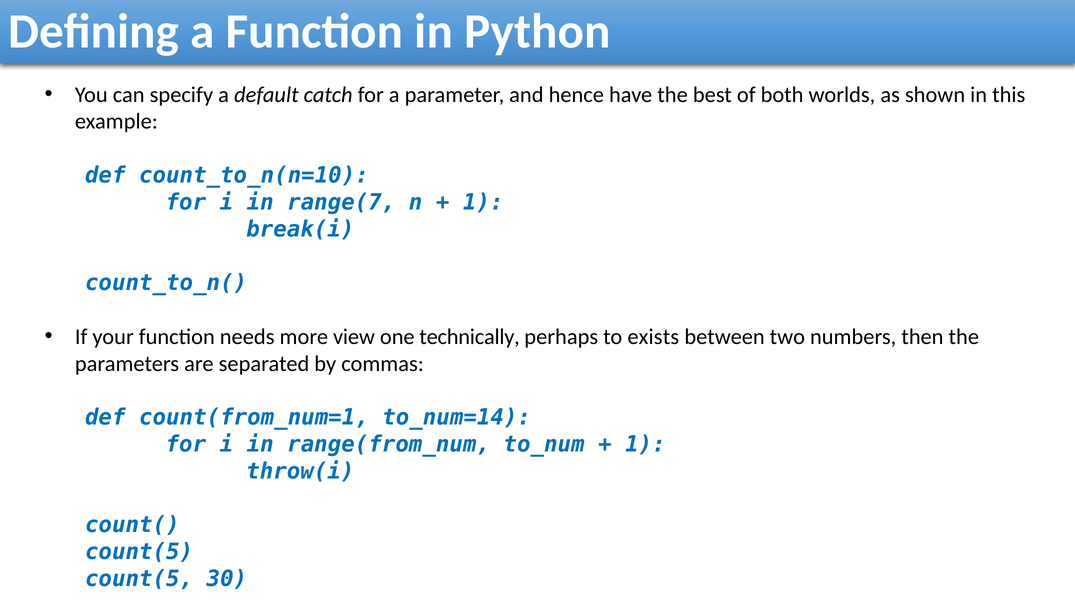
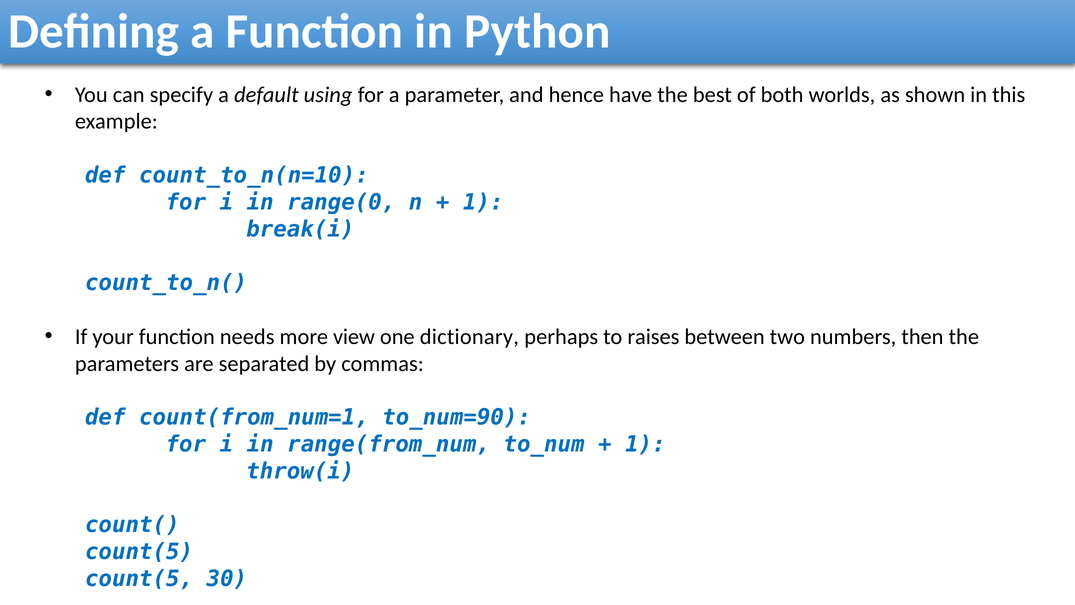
catch: catch -> using
range(7: range(7 -> range(0
technically: technically -> dictionary
exists: exists -> raises
to_num=14: to_num=14 -> to_num=90
